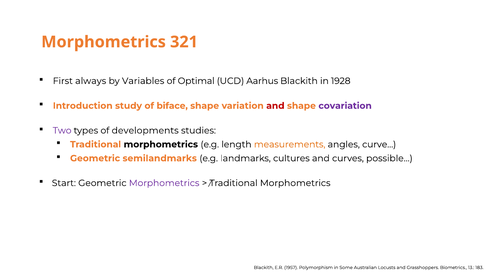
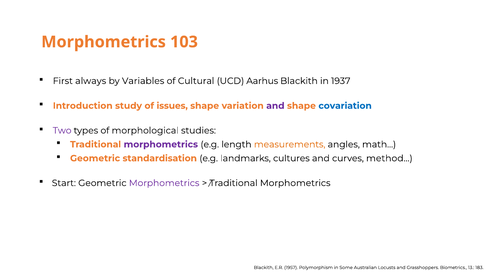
321: 321 -> 103
Optimal: Optimal -> Cultural
1928: 1928 -> 1937
biface: biface -> issues
and at (275, 106) colour: red -> purple
covariation colour: purple -> blue
developments: developments -> morphological
morphometrics at (161, 144) colour: black -> purple
curve…: curve… -> math…
semilandmarks: semilandmarks -> standardisation
possible…: possible… -> method…
